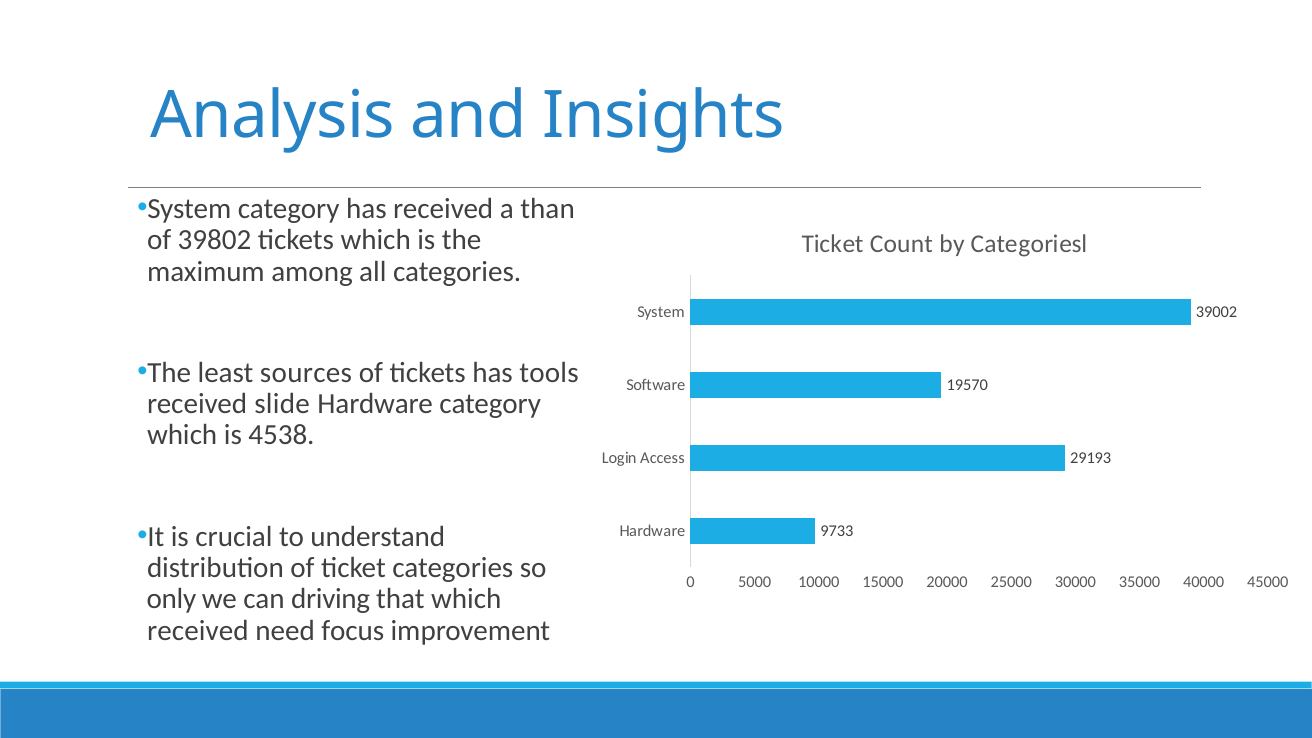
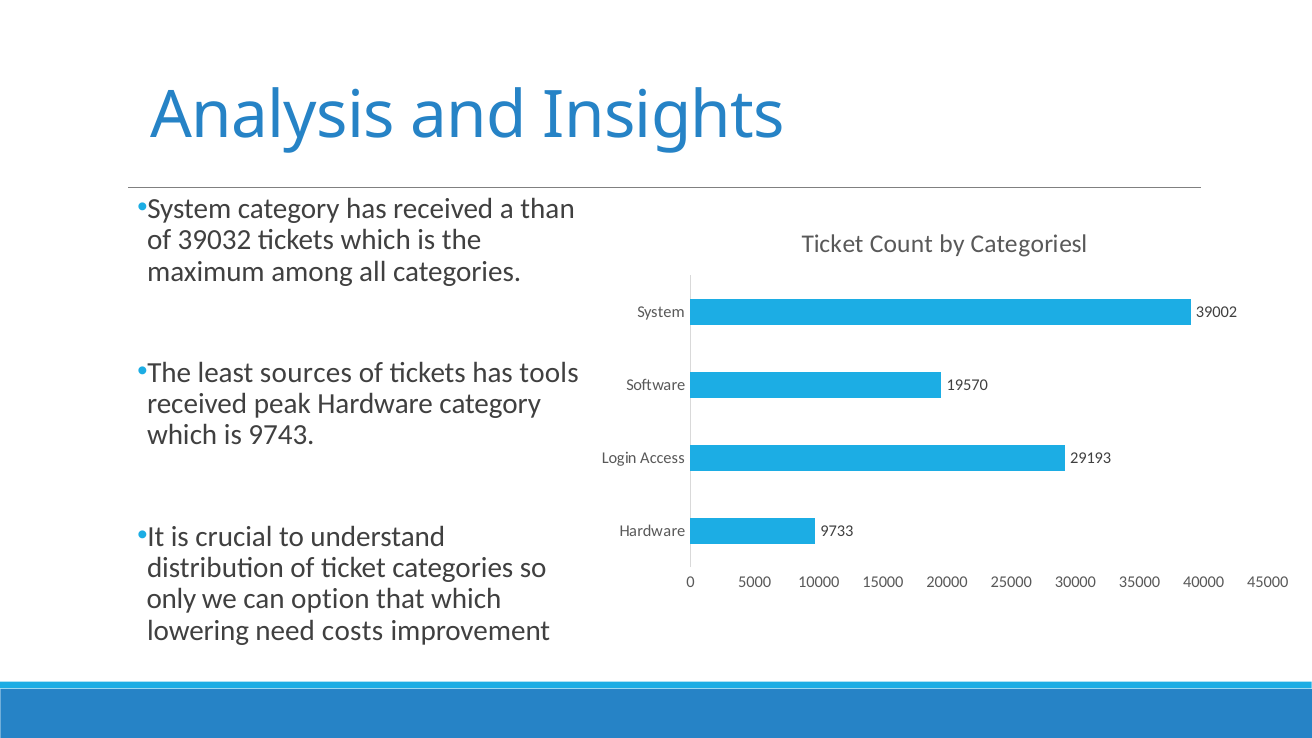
39802: 39802 -> 39032
slide: slide -> peak
4538: 4538 -> 9743
driving: driving -> option
received at (198, 631): received -> lowering
focus: focus -> costs
